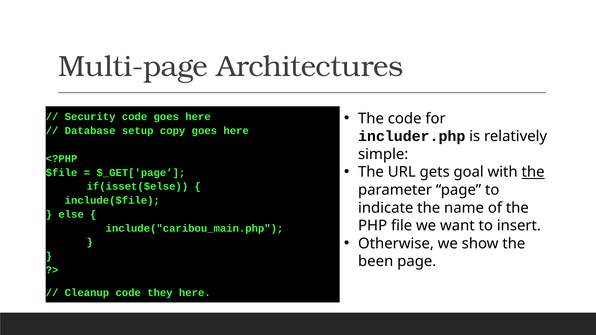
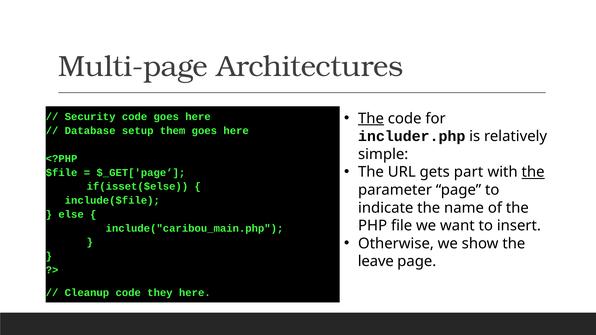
The at (371, 119) underline: none -> present
copy: copy -> them
goal: goal -> part
been: been -> leave
